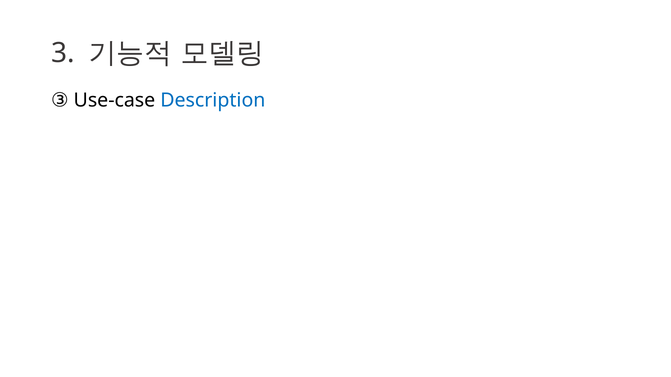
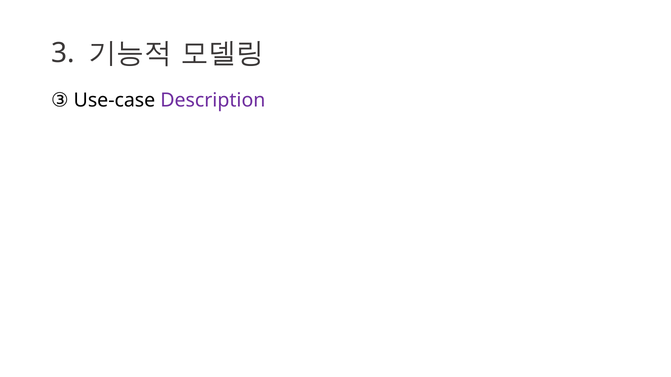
Description colour: blue -> purple
